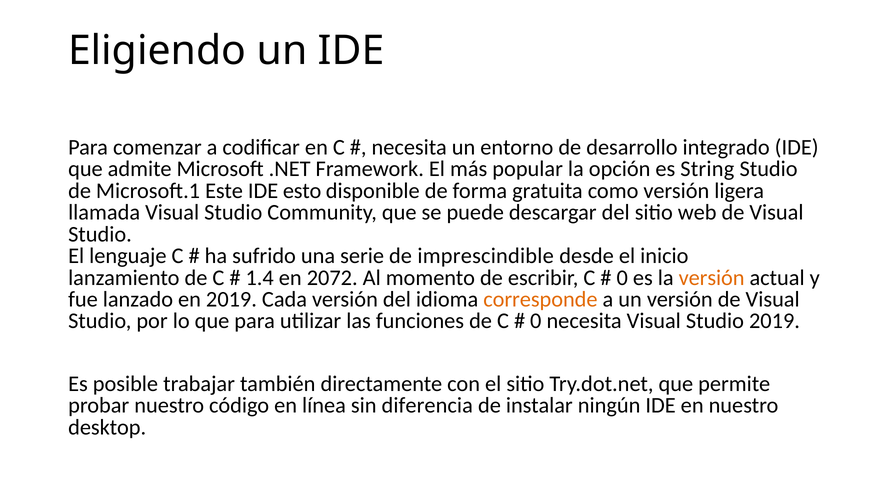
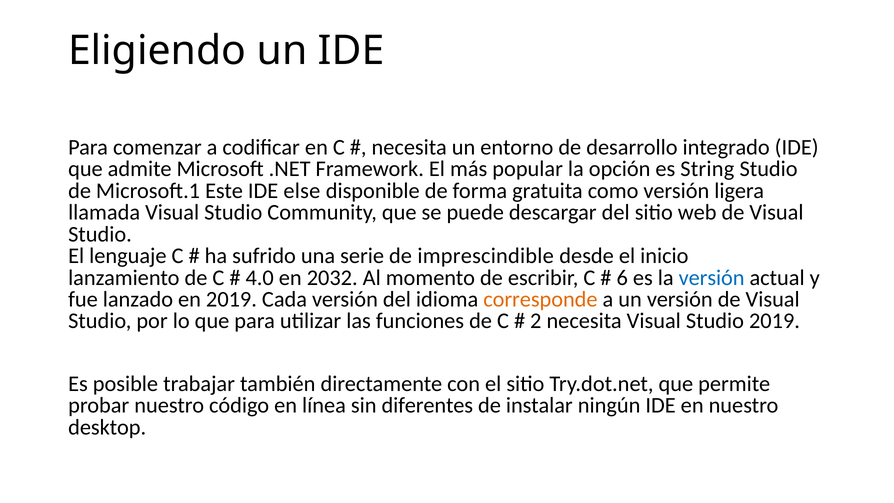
esto: esto -> else
1.4: 1.4 -> 4.0
2072: 2072 -> 2032
0 at (622, 278): 0 -> 6
versión at (712, 278) colour: orange -> blue
0 at (536, 321): 0 -> 2
diferencia: diferencia -> diferentes
